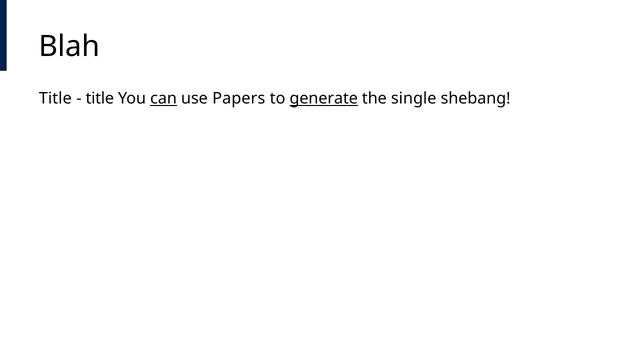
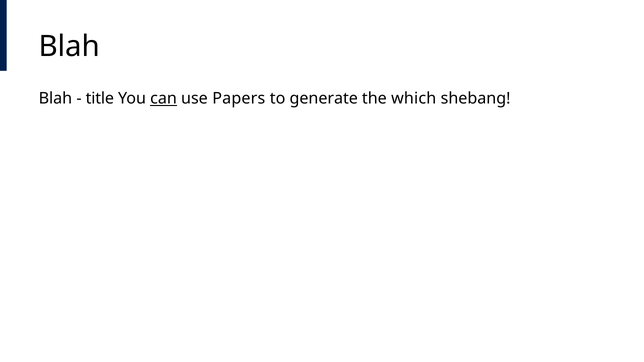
Title at (55, 99): Title -> Blah
generate underline: present -> none
single: single -> which
